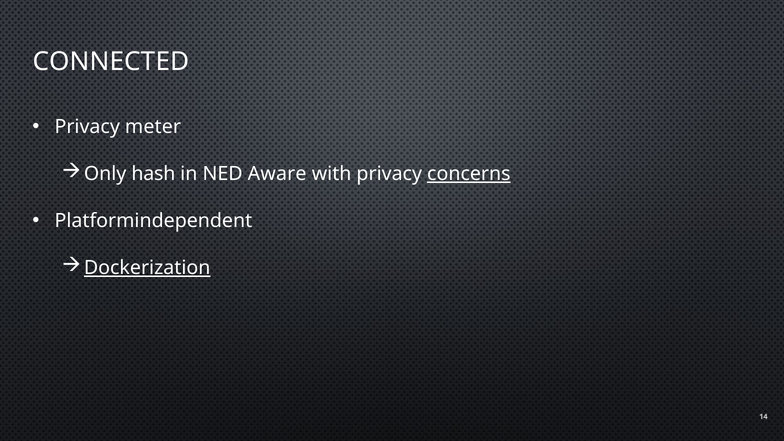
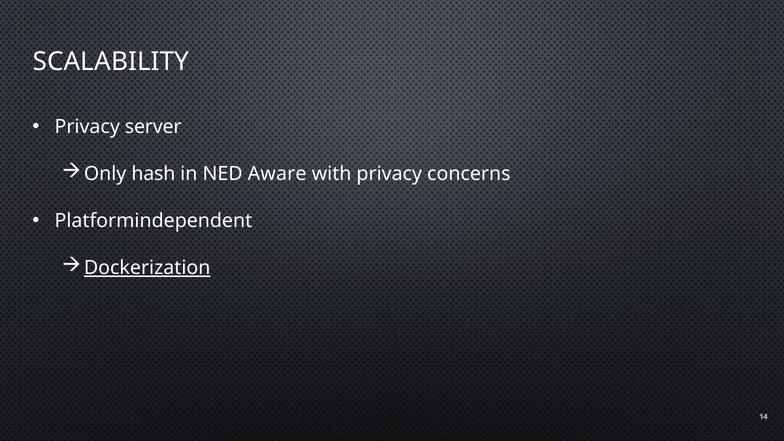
CONNECTED: CONNECTED -> SCALABILITY
meter: meter -> server
concerns underline: present -> none
